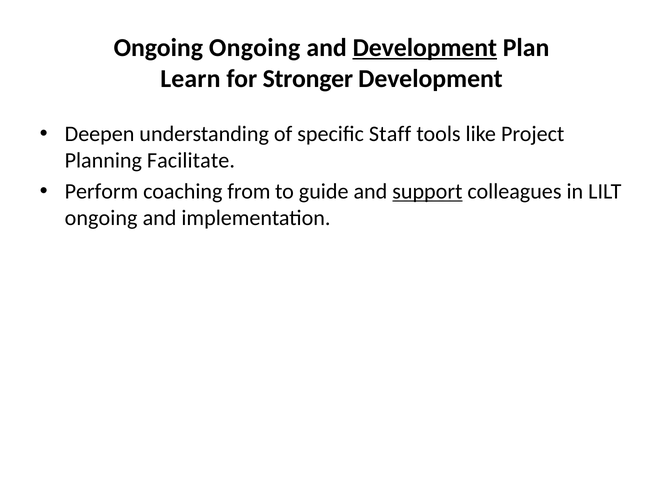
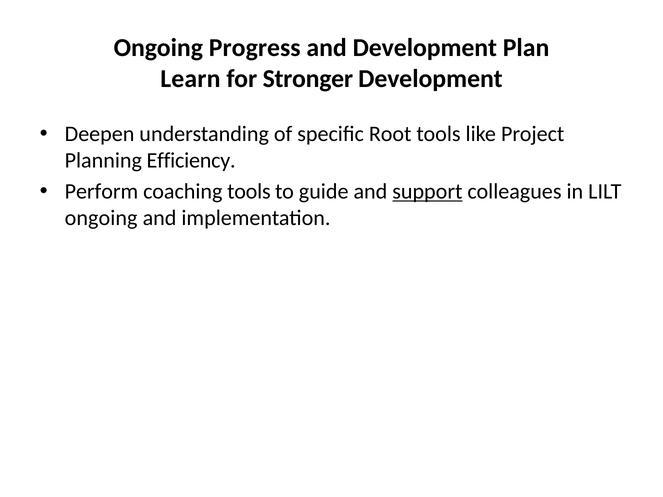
Ongoing Ongoing: Ongoing -> Progress
Development at (425, 48) underline: present -> none
Staff: Staff -> Root
Facilitate: Facilitate -> Efficiency
coaching from: from -> tools
